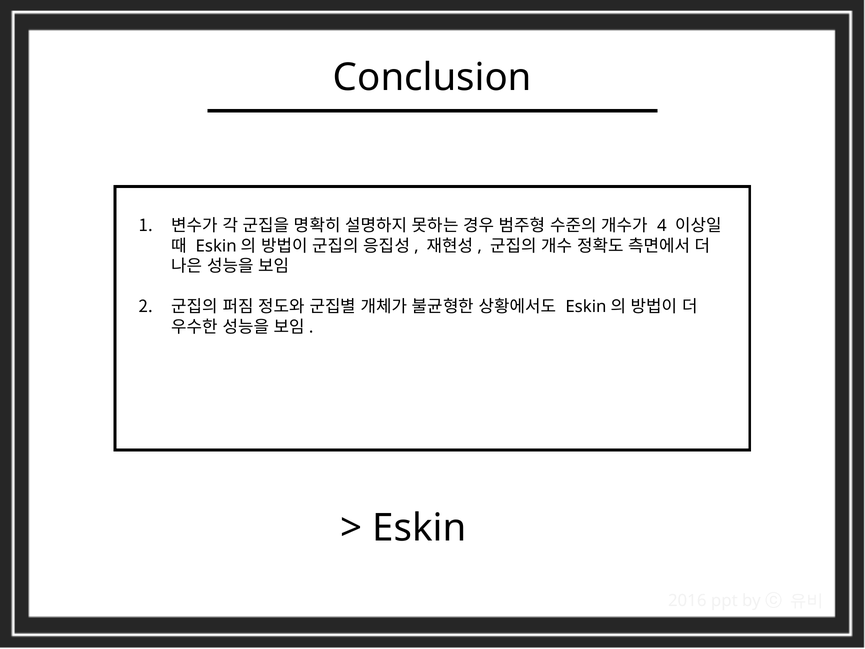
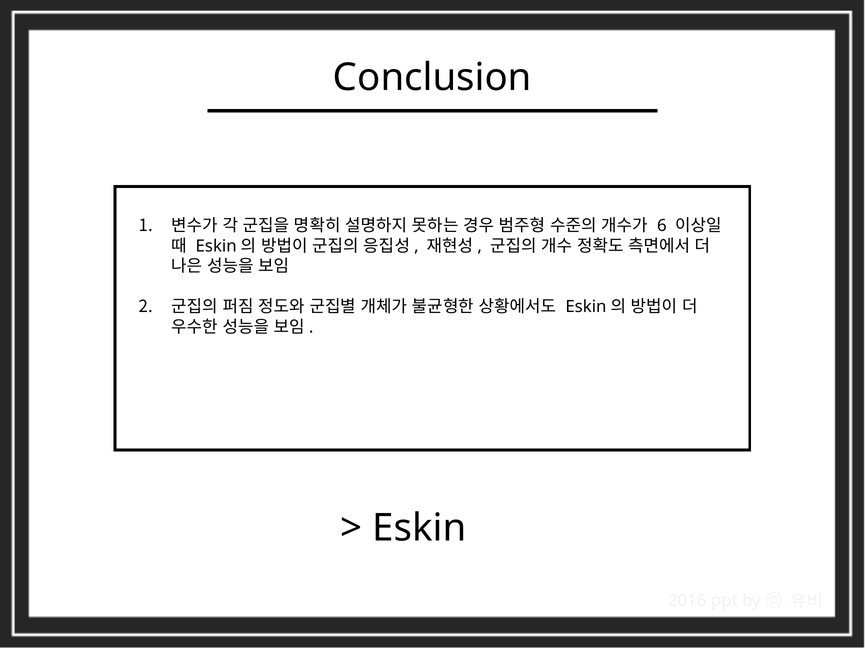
4: 4 -> 6
